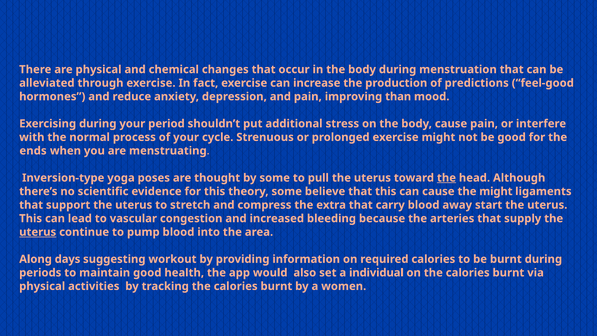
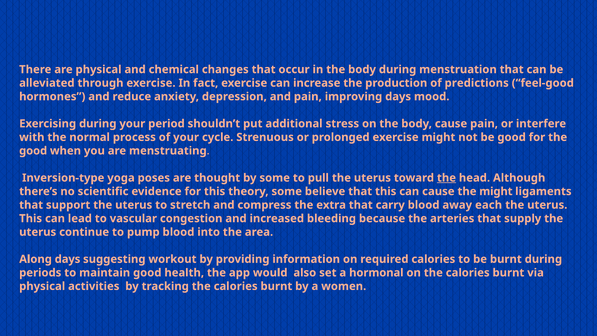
improving than: than -> days
ends at (33, 151): ends -> good
start: start -> each
uterus at (38, 232) underline: present -> none
individual: individual -> hormonal
